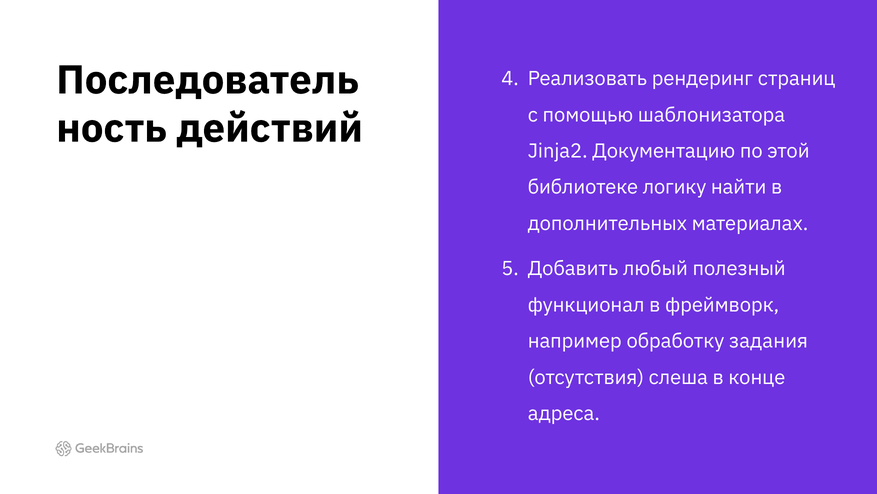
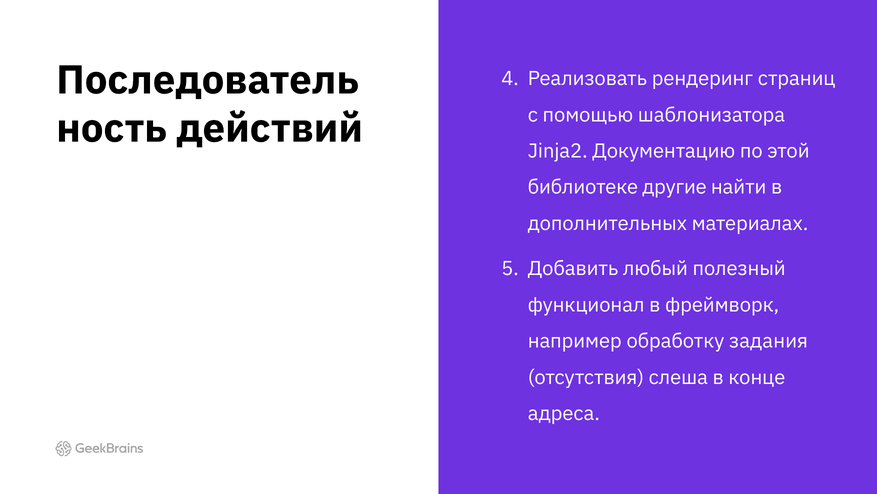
логику: логику -> другие
